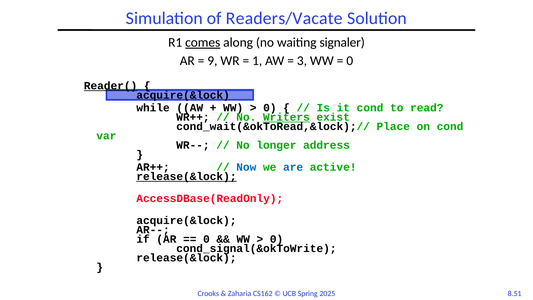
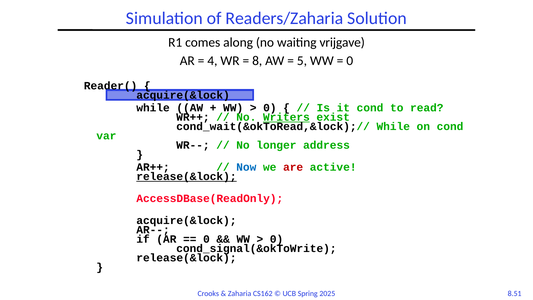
Readers/Vacate: Readers/Vacate -> Readers/Zaharia
comes underline: present -> none
signaler: signaler -> vrijgave
9: 9 -> 4
1: 1 -> 8
3: 3 -> 5
Reader( underline: present -> none
cond_wait(&okToRead,&lock);// Place: Place -> While
are colour: blue -> red
